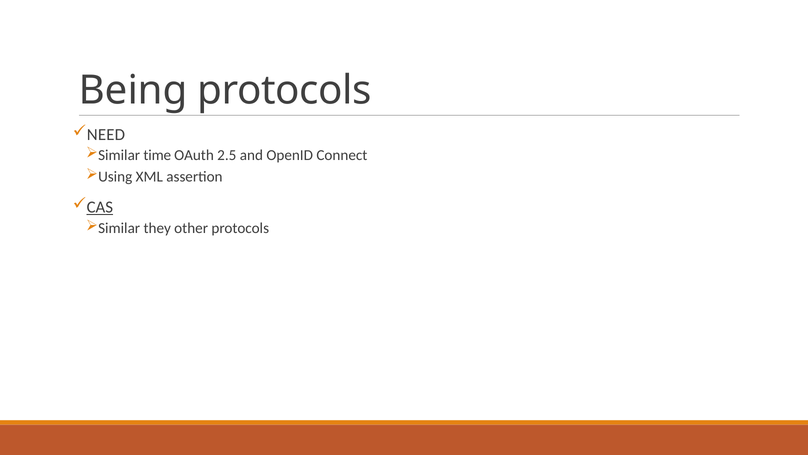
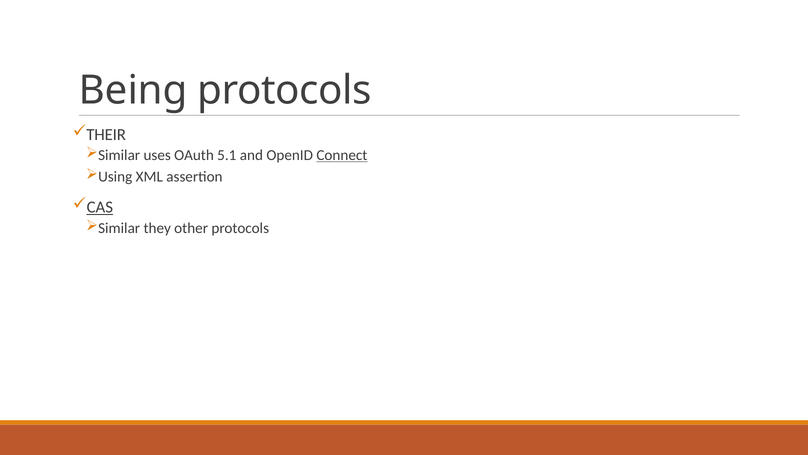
NEED: NEED -> THEIR
time: time -> uses
2.5: 2.5 -> 5.1
Connect underline: none -> present
